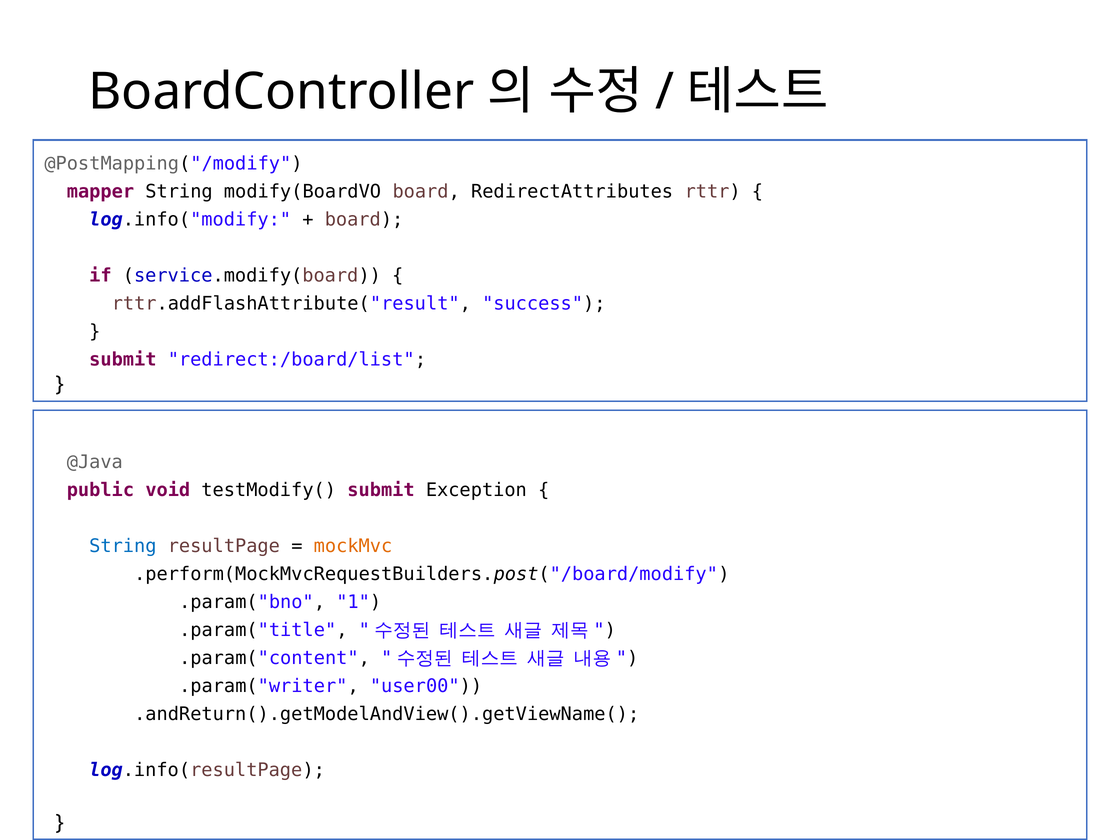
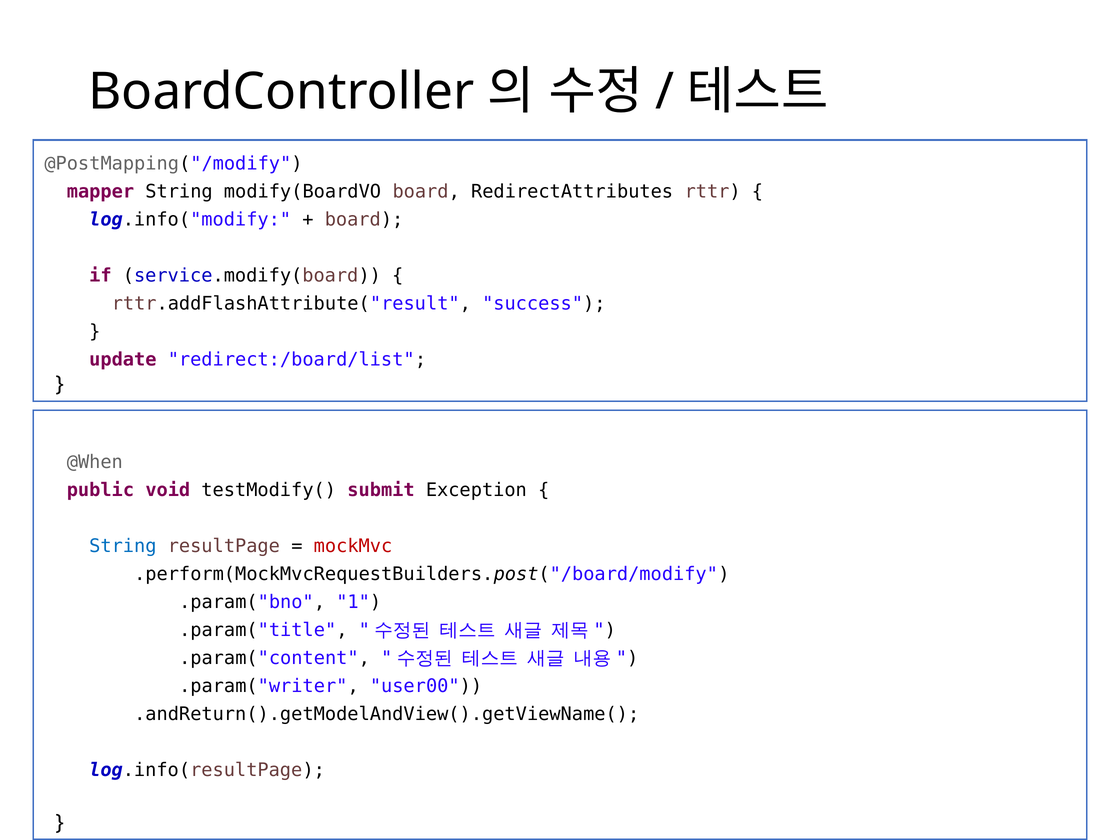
submit at (123, 360): submit -> update
@Java: @Java -> @When
mockMvc colour: orange -> red
